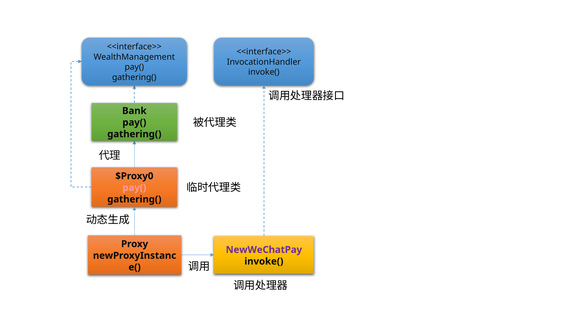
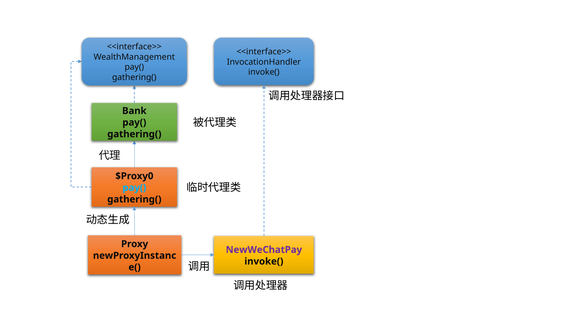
pay( at (134, 188) colour: pink -> light blue
